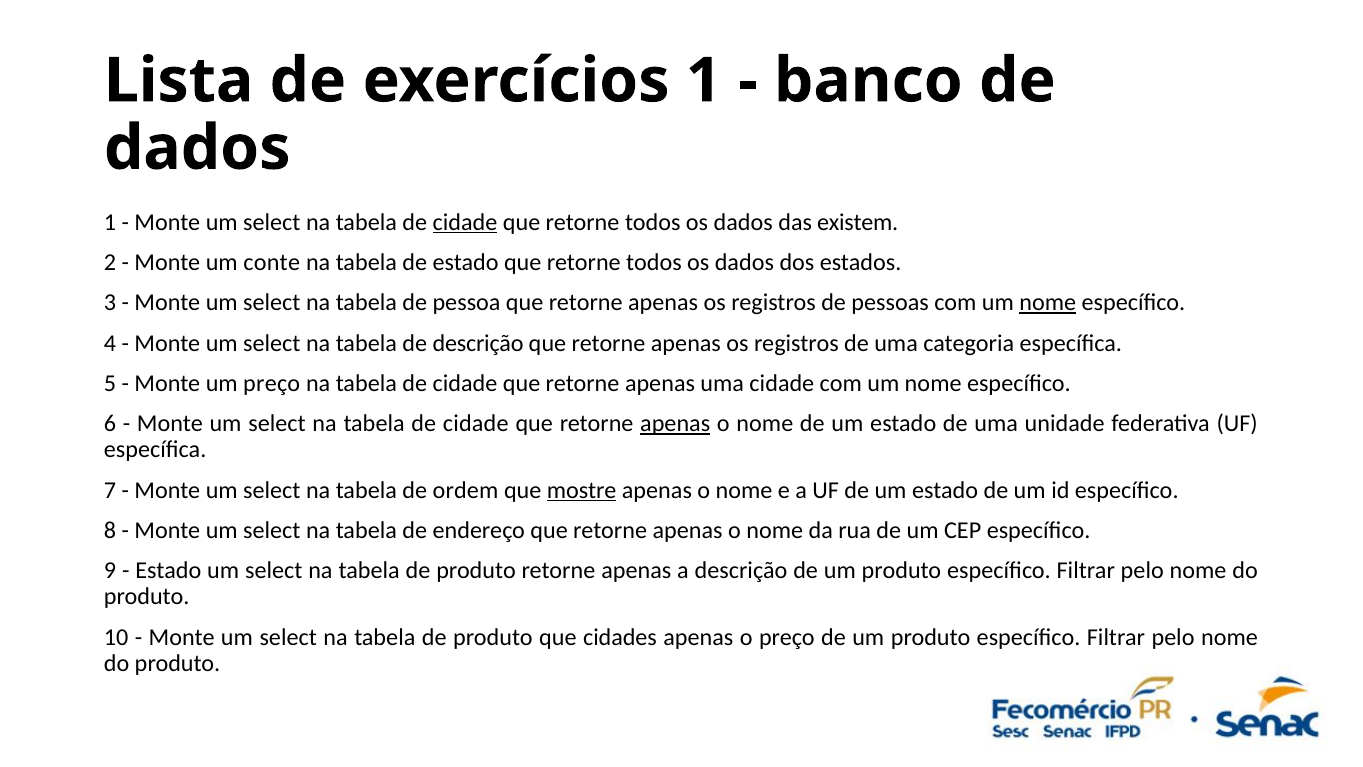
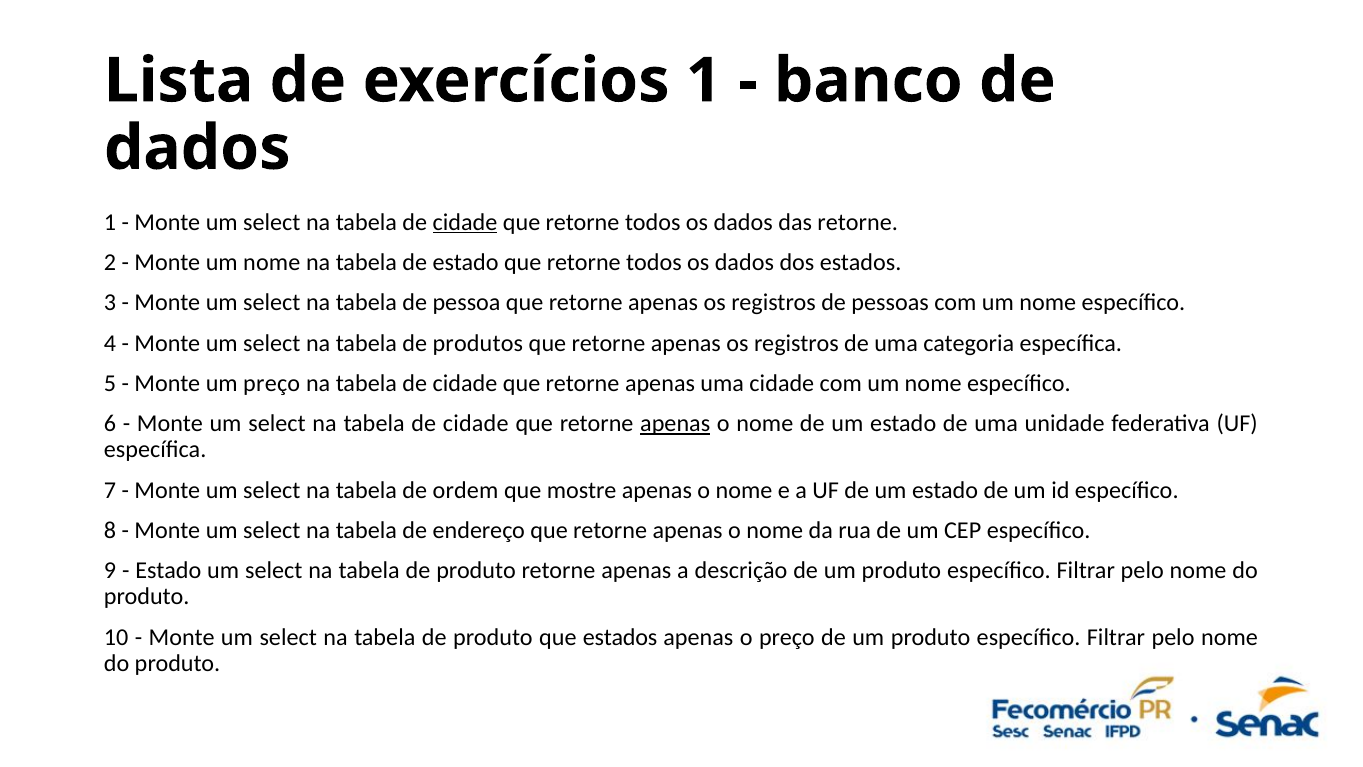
das existem: existem -> retorne
Monte um conte: conte -> nome
nome at (1048, 303) underline: present -> none
de descrição: descrição -> produtos
mostre underline: present -> none
que cidades: cidades -> estados
